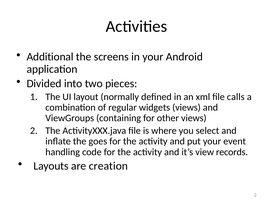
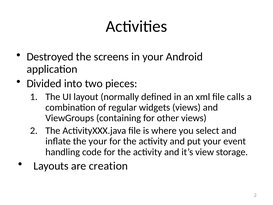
Additional: Additional -> Destroyed
the goes: goes -> your
records: records -> storage
